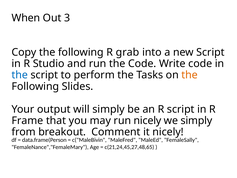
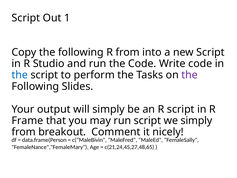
When at (26, 18): When -> Script
3: 3 -> 1
R grab: grab -> from
the at (190, 75) colour: orange -> purple
run nicely: nicely -> script
